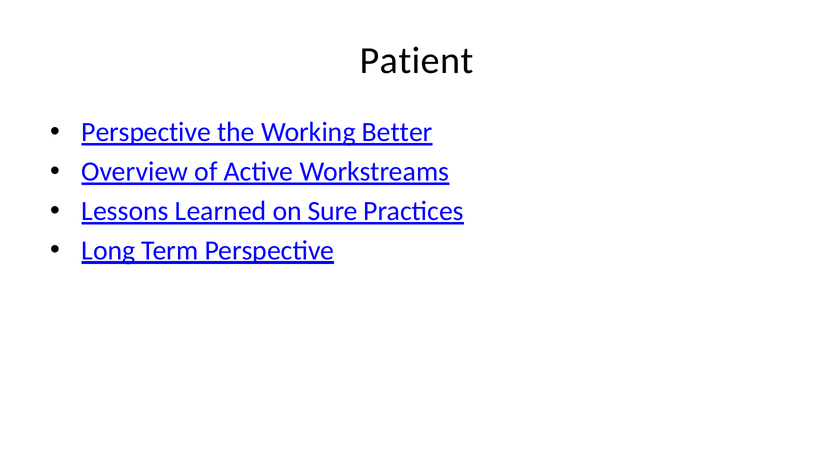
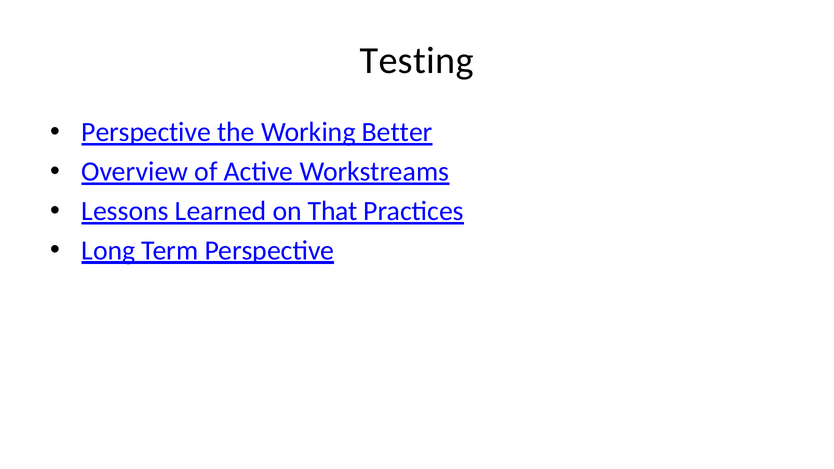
Patient: Patient -> Testing
Sure: Sure -> That
